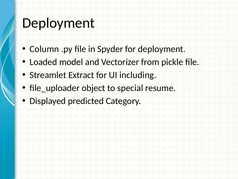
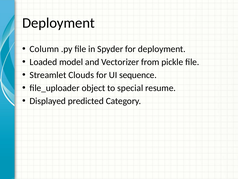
Extract: Extract -> Clouds
including: including -> sequence
